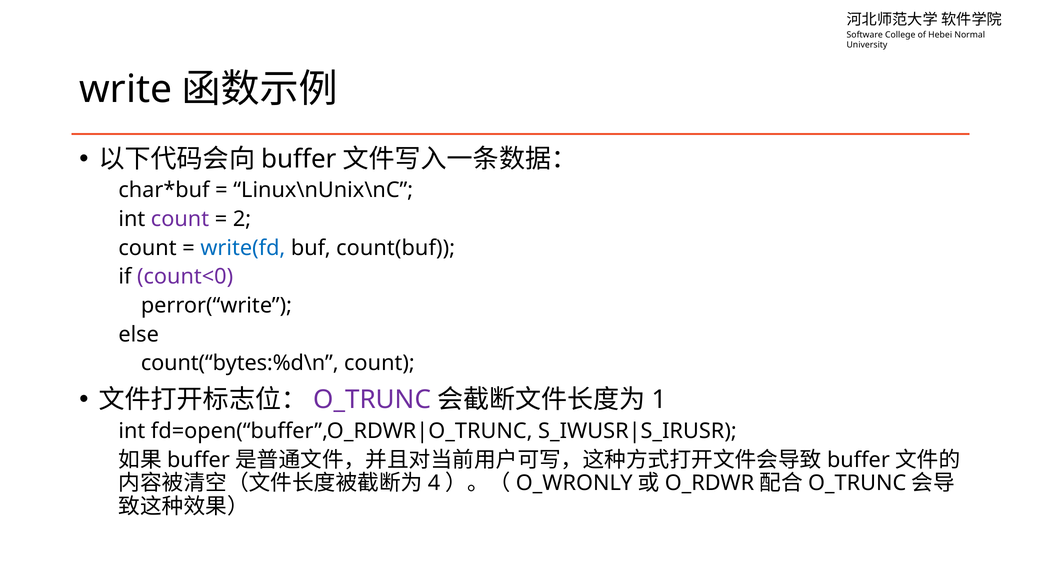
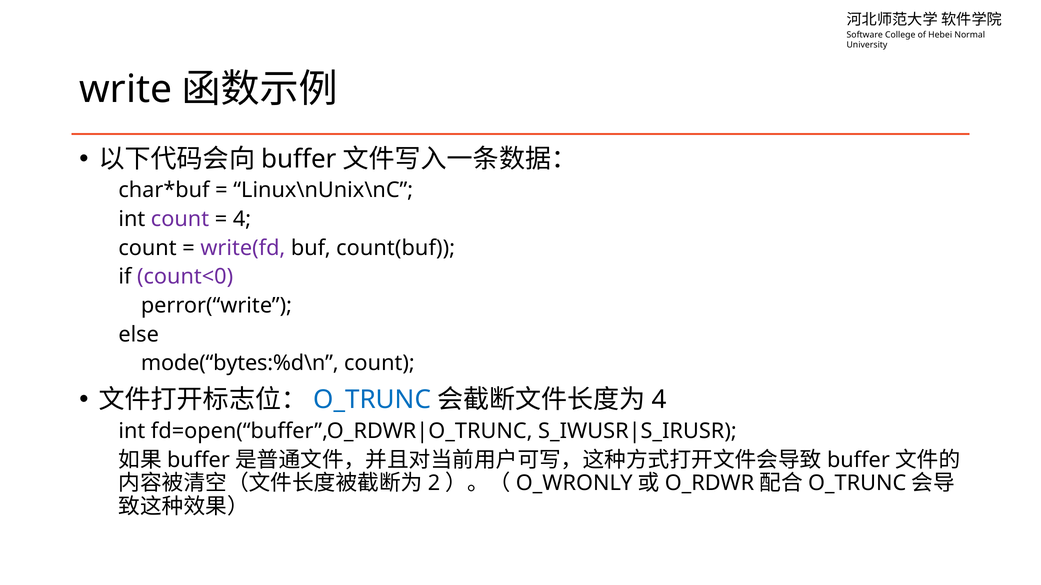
2 at (242, 219): 2 -> 4
write(fd colour: blue -> purple
count(“bytes:%d\n: count(“bytes:%d\n -> mode(“bytes:%d\n
O_TRUNC at (372, 400) colour: purple -> blue
1 at (659, 400): 1 -> 4
4: 4 -> 2
